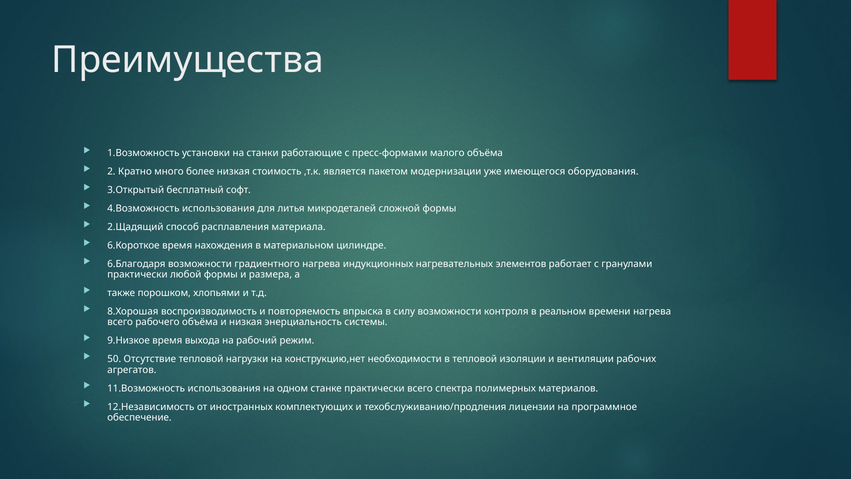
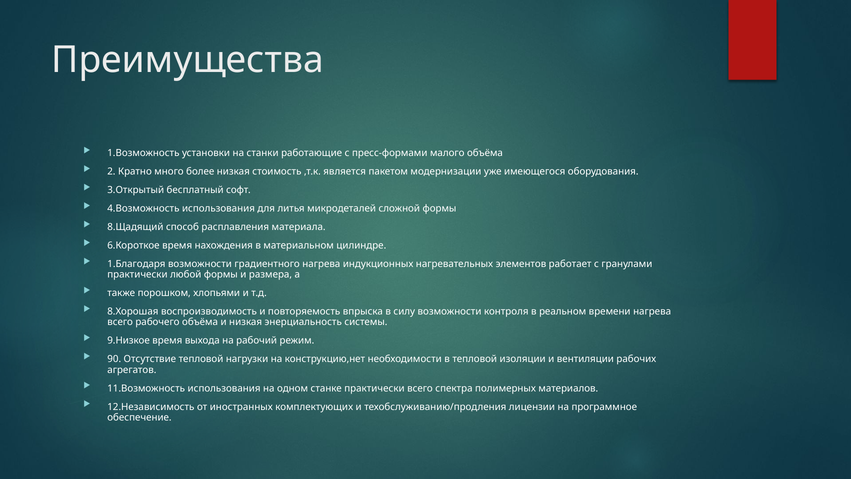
2.Щадящий: 2.Щадящий -> 8.Щадящий
6.Благодаря: 6.Благодаря -> 1.Благодаря
50: 50 -> 90
